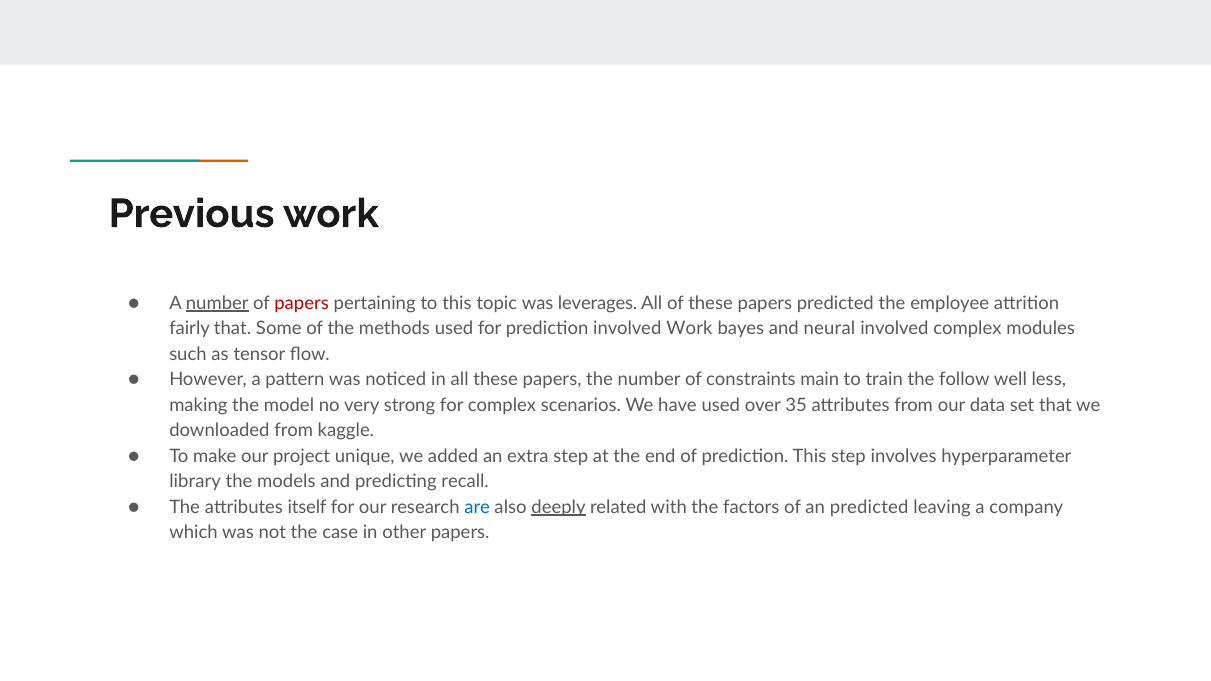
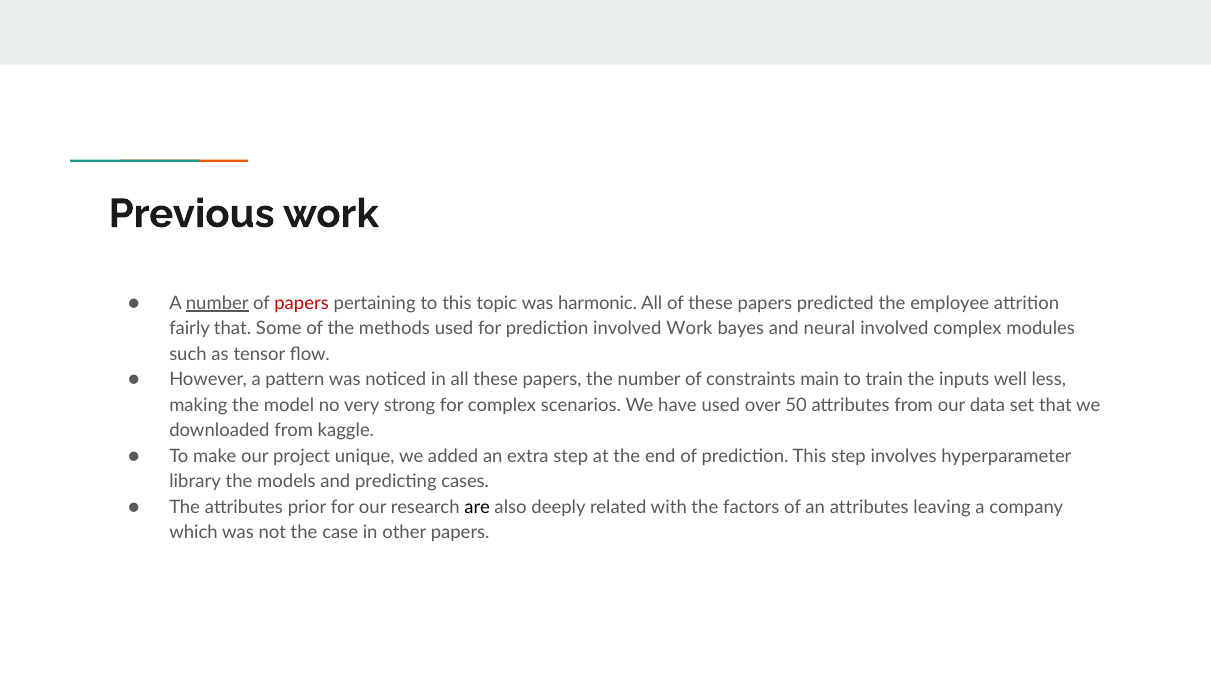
leverages: leverages -> harmonic
follow: follow -> inputs
35: 35 -> 50
recall: recall -> cases
itself: itself -> prior
are colour: blue -> black
deeply underline: present -> none
an predicted: predicted -> attributes
